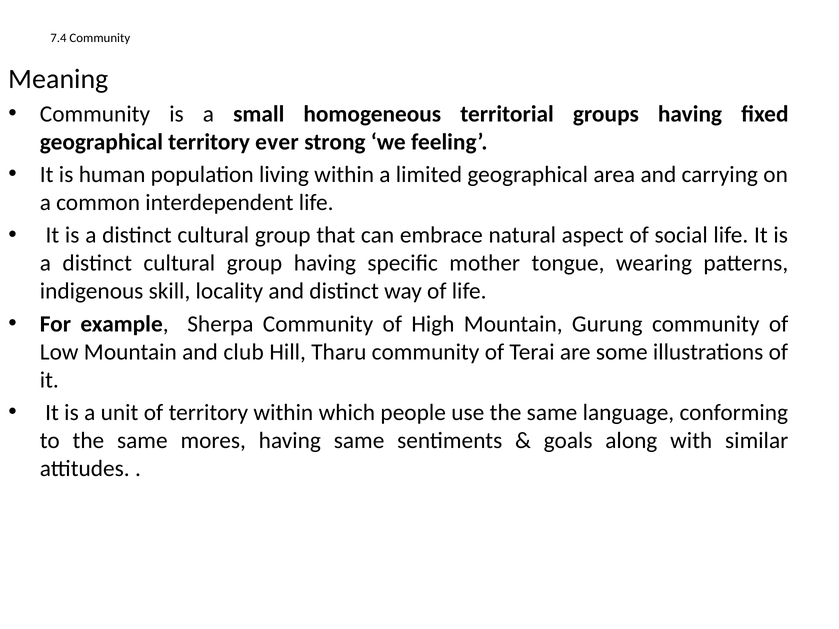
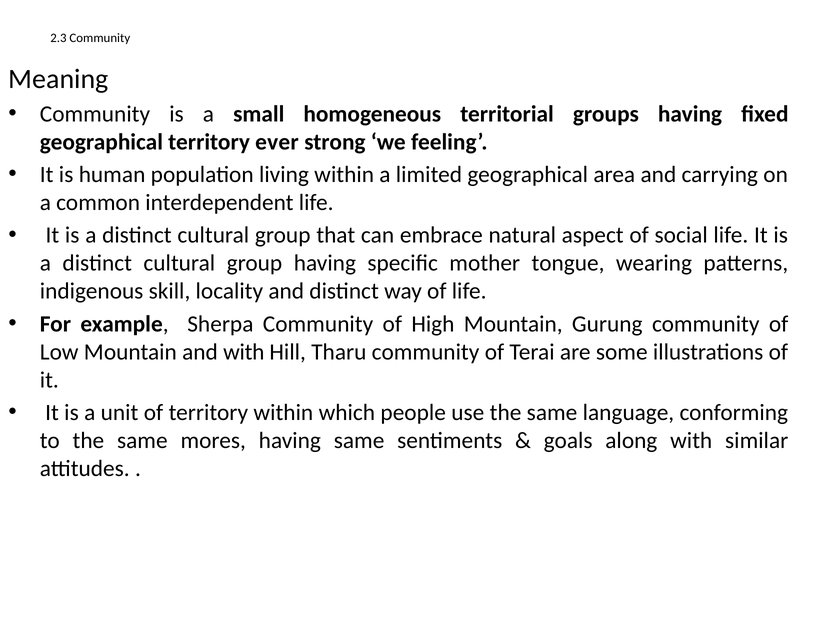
7.4: 7.4 -> 2.3
and club: club -> with
